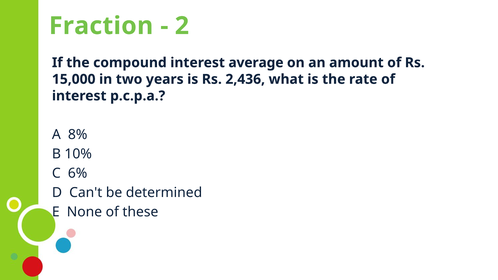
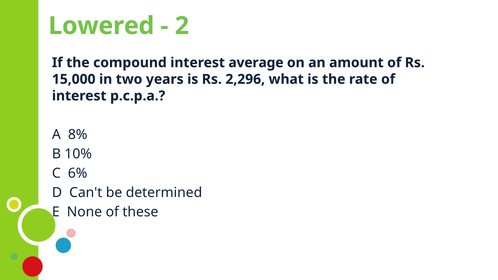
Fraction: Fraction -> Lowered
2,436: 2,436 -> 2,296
